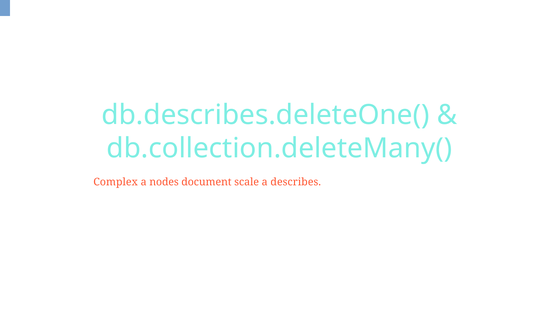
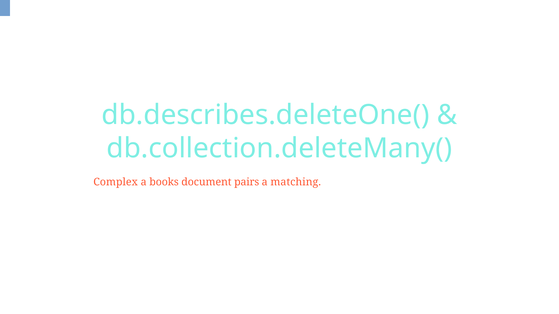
nodes: nodes -> books
scale: scale -> pairs
describes: describes -> matching
